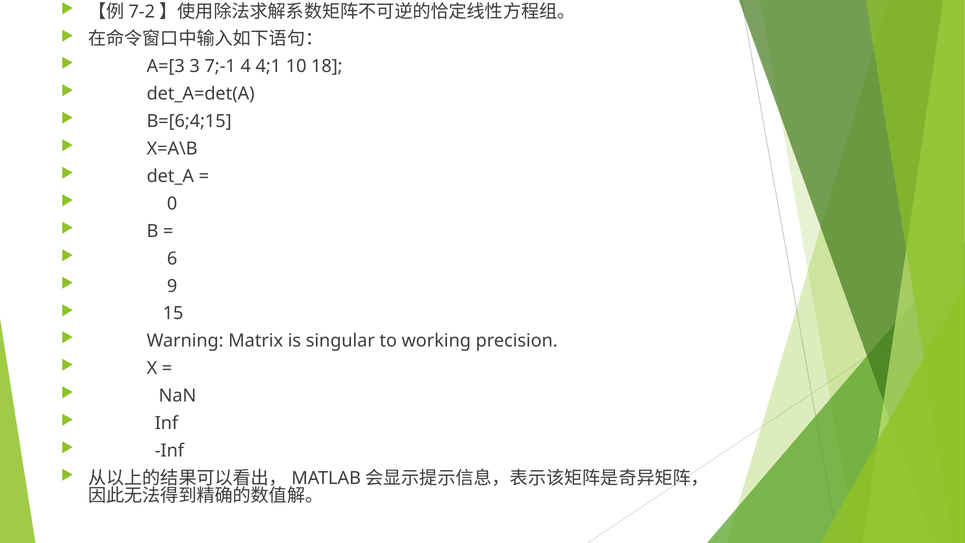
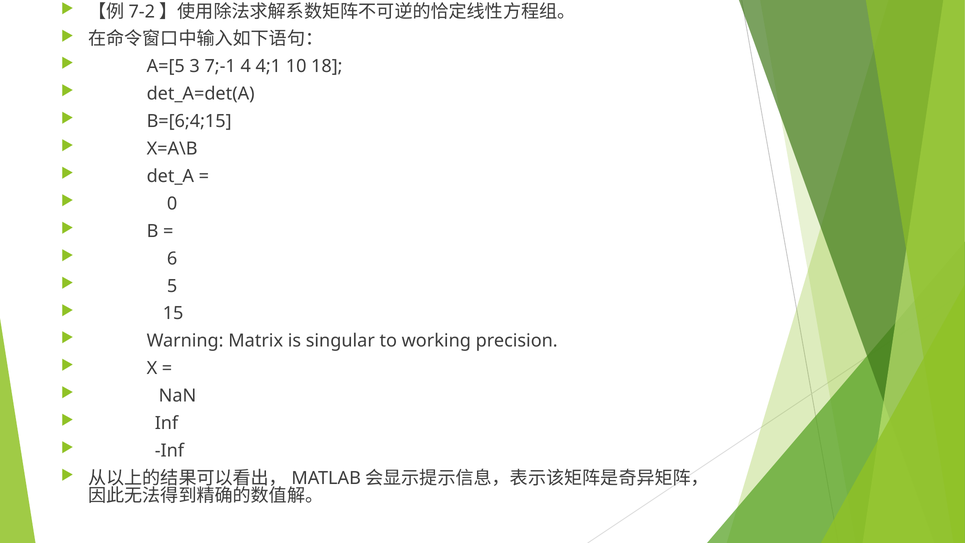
A=[3: A=[3 -> A=[5
9: 9 -> 5
